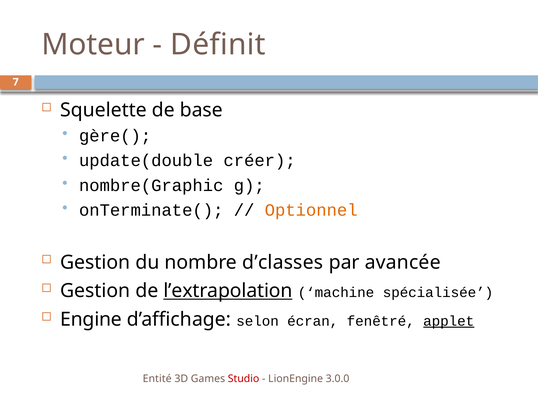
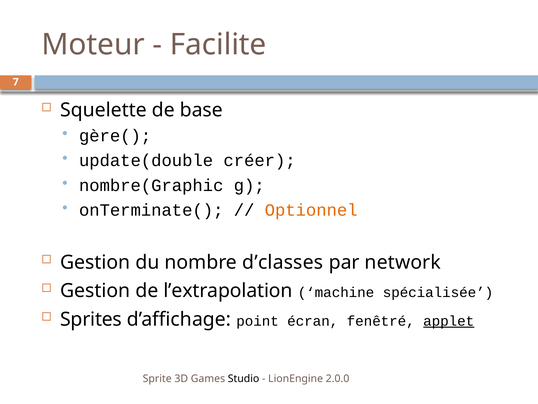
Définit: Définit -> Facilite
avancée: avancée -> network
l’extrapolation underline: present -> none
Engine: Engine -> Sprites
selon: selon -> point
Entité: Entité -> Sprite
Studio colour: red -> black
3.0.0: 3.0.0 -> 2.0.0
